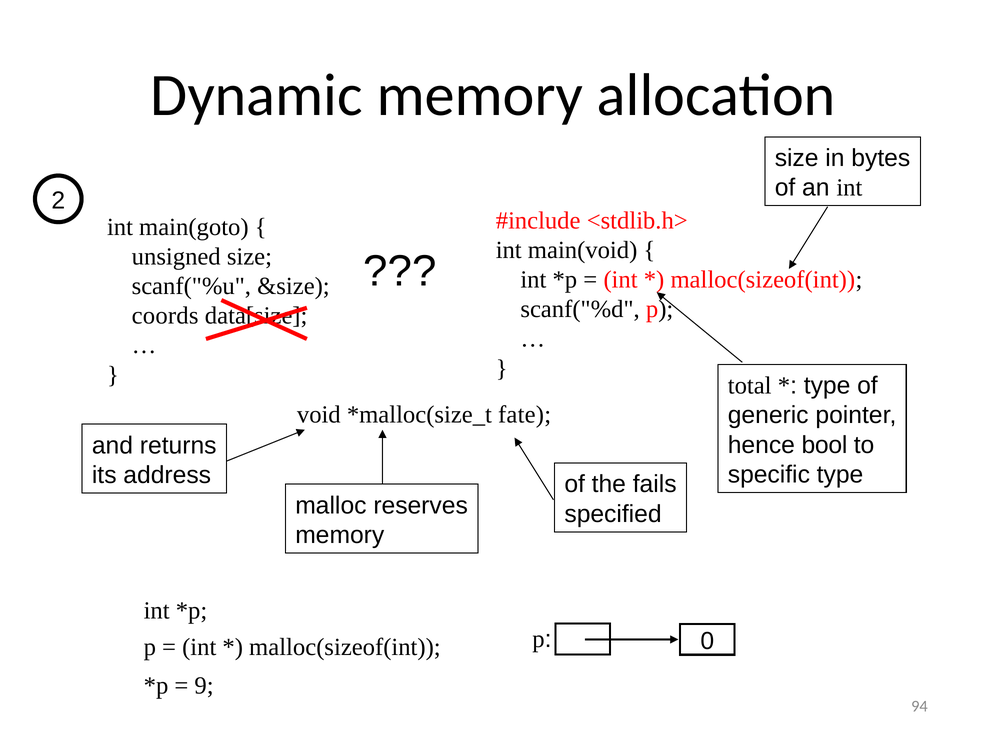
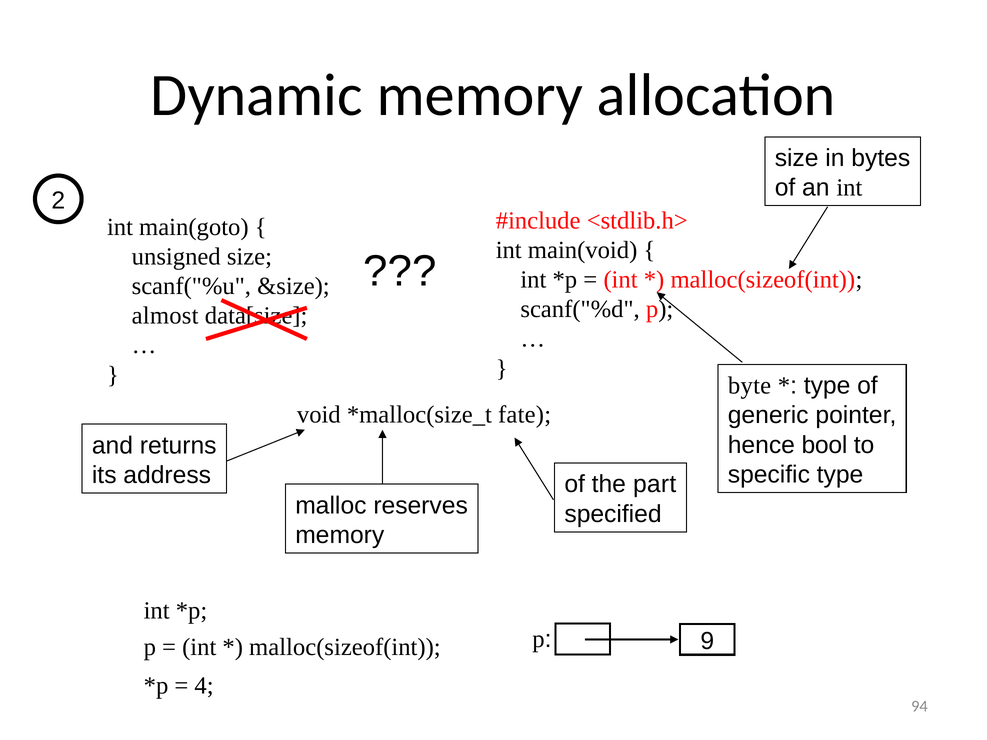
coords: coords -> almost
total: total -> byte
fails: fails -> part
0: 0 -> 9
9: 9 -> 4
